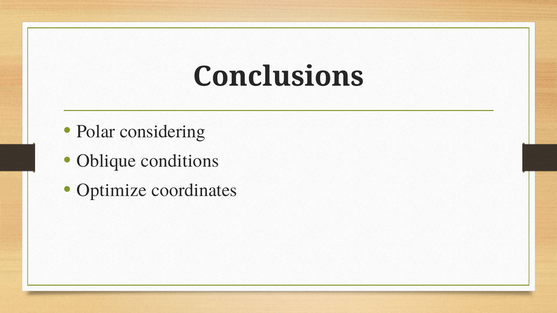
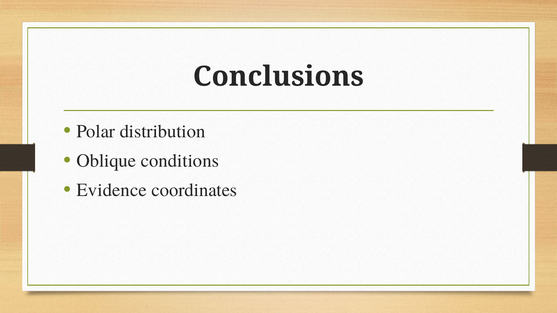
considering: considering -> distribution
Optimize: Optimize -> Evidence
